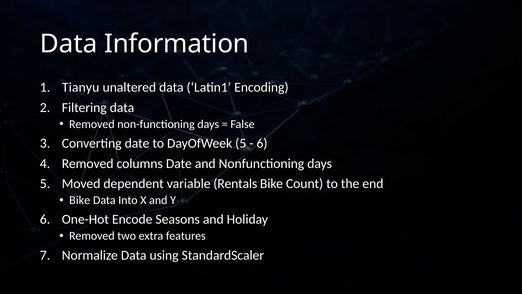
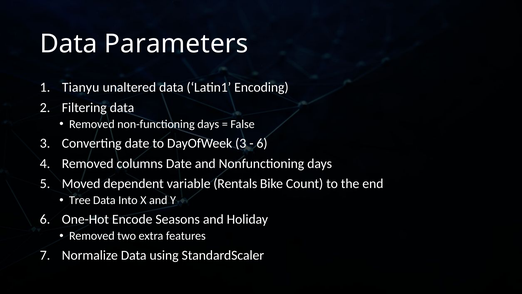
Information: Information -> Parameters
DayOfWeek 5: 5 -> 3
Bike at (80, 200): Bike -> Tree
